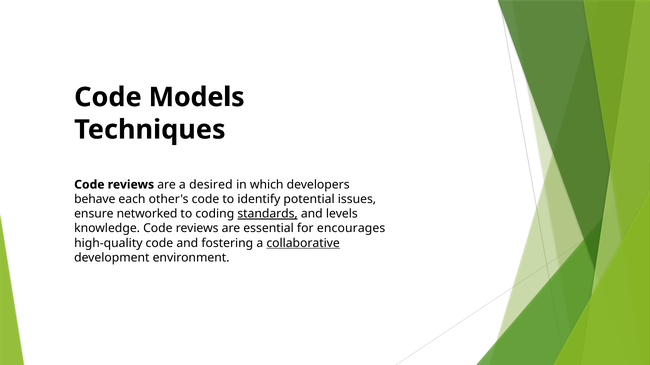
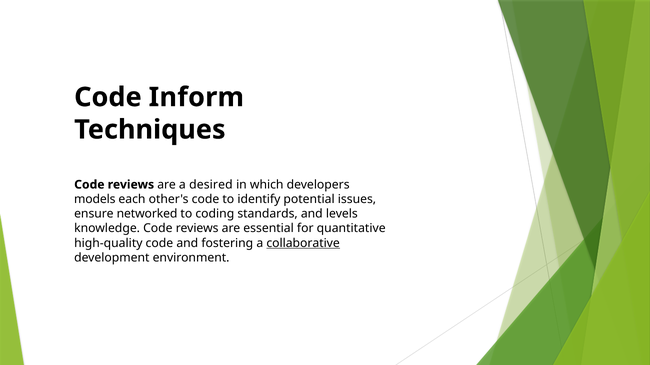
Models: Models -> Inform
behave: behave -> models
standards underline: present -> none
encourages: encourages -> quantitative
